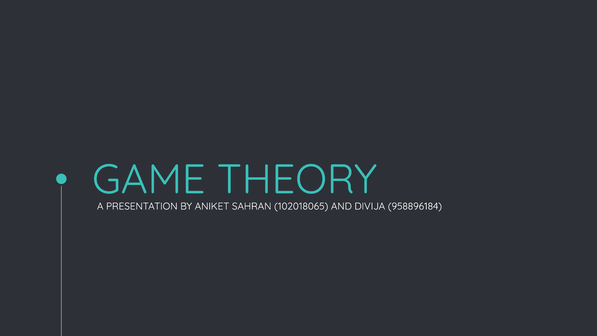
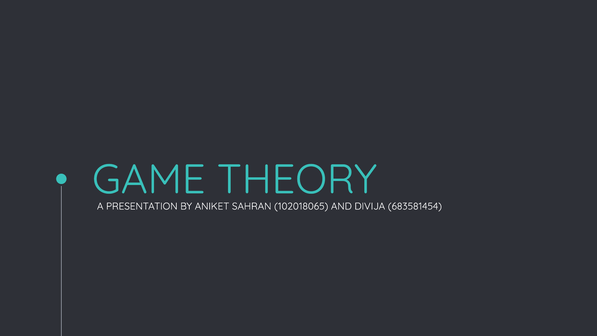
958896184: 958896184 -> 683581454
